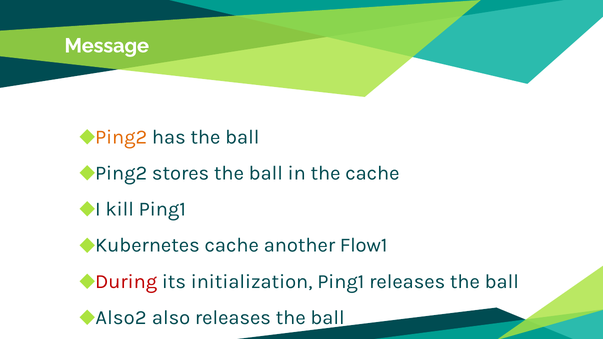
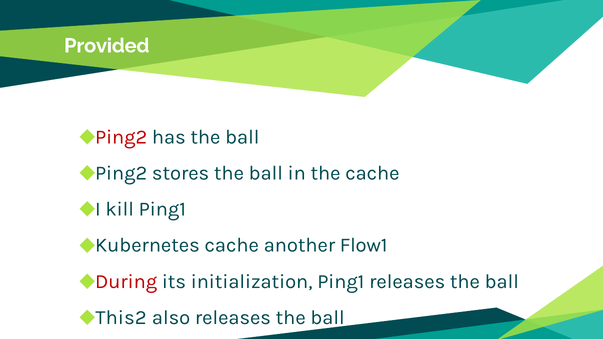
Message: Message -> Provided
Ping2 at (121, 137) colour: orange -> red
Also2: Also2 -> This2
